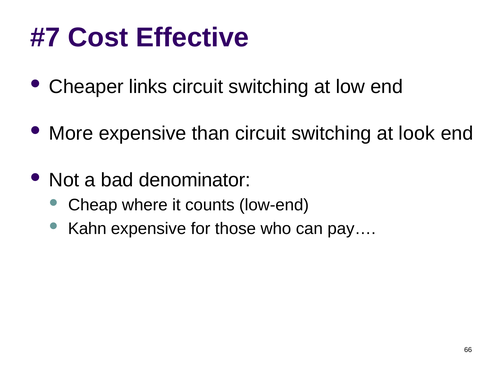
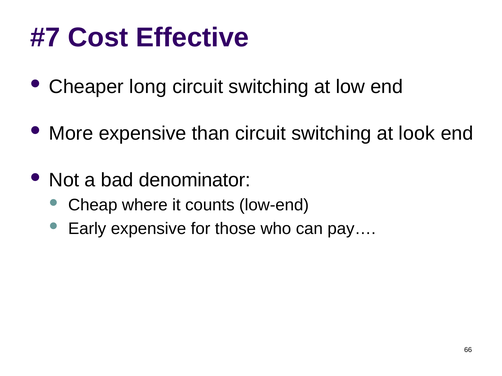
links: links -> long
Kahn: Kahn -> Early
